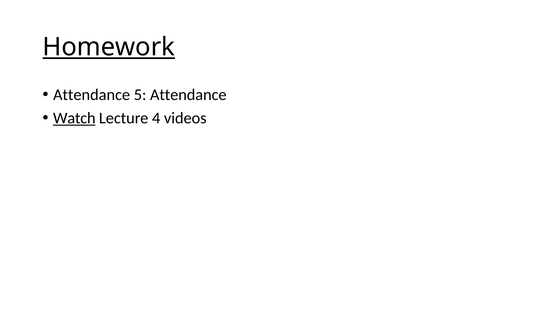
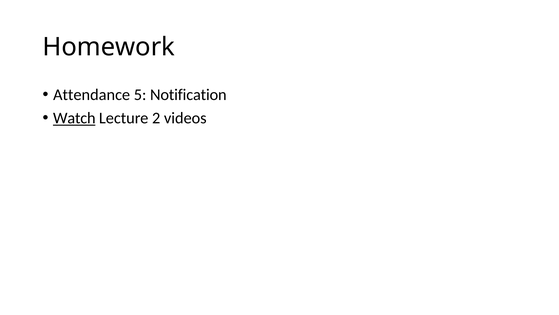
Homework underline: present -> none
5 Attendance: Attendance -> Notification
4: 4 -> 2
